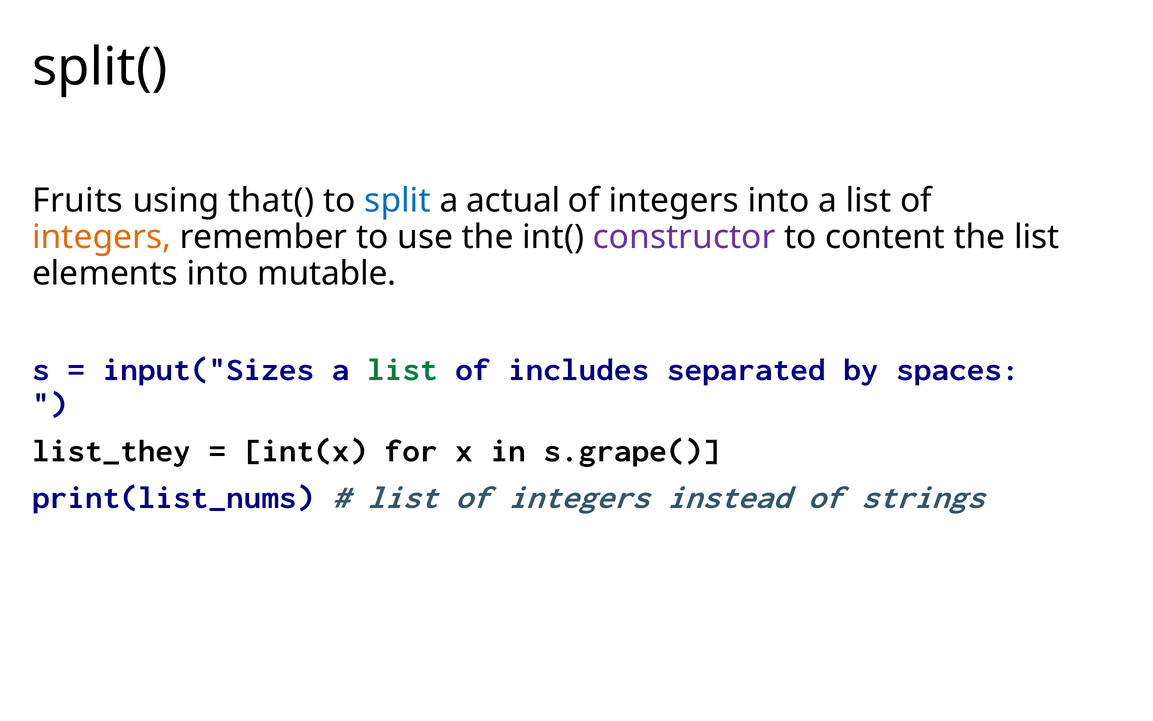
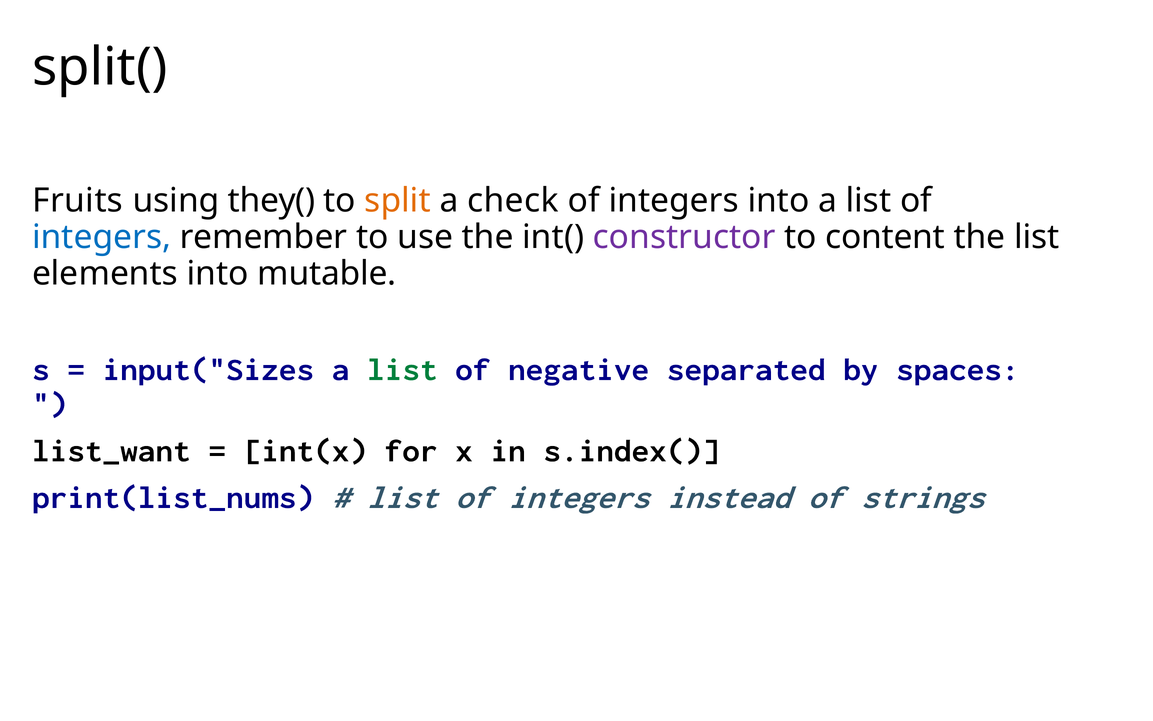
that(: that( -> they(
split colour: blue -> orange
actual: actual -> check
integers at (102, 237) colour: orange -> blue
includes: includes -> negative
list_they: list_they -> list_want
s.grape(: s.grape( -> s.index(
